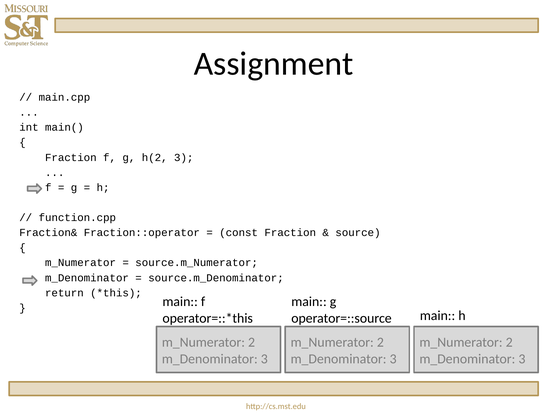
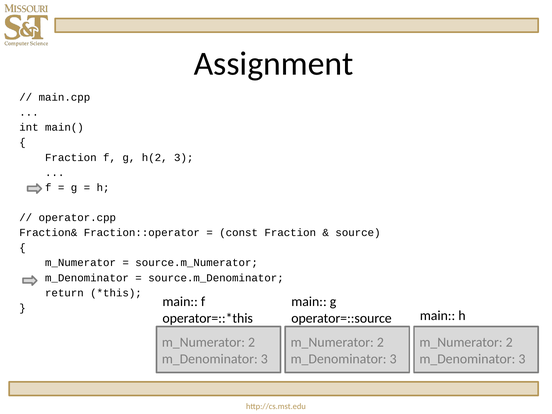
function.cpp: function.cpp -> operator.cpp
